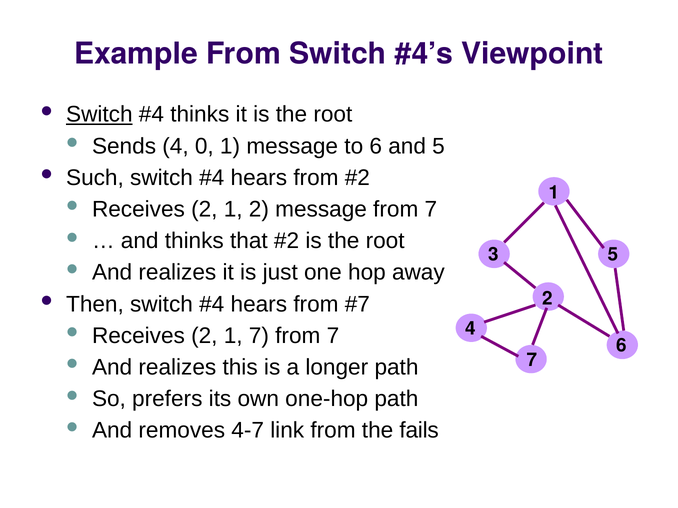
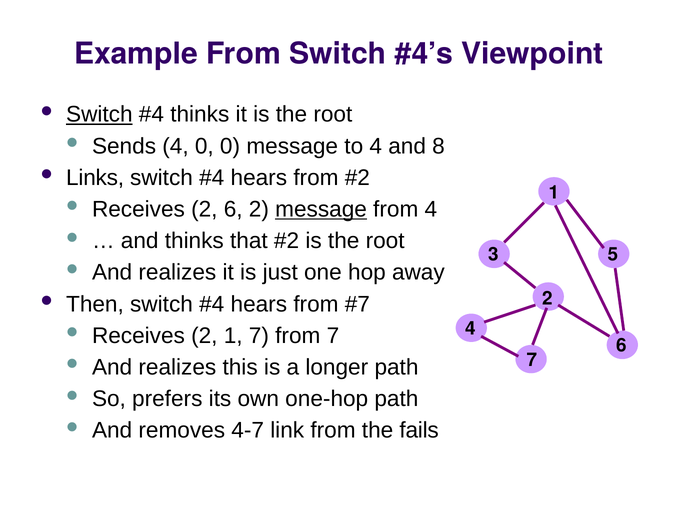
0 1: 1 -> 0
to 6: 6 -> 4
and 5: 5 -> 8
Such: Such -> Links
1 at (233, 209): 1 -> 6
message at (321, 209) underline: none -> present
7 at (431, 209): 7 -> 4
